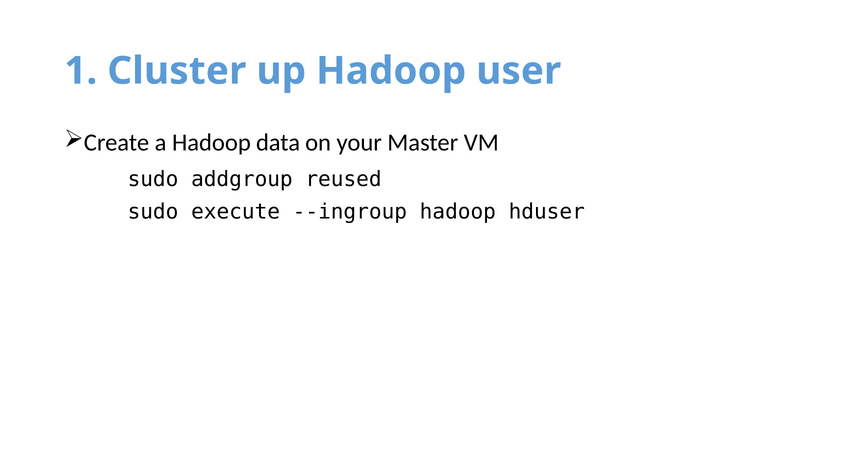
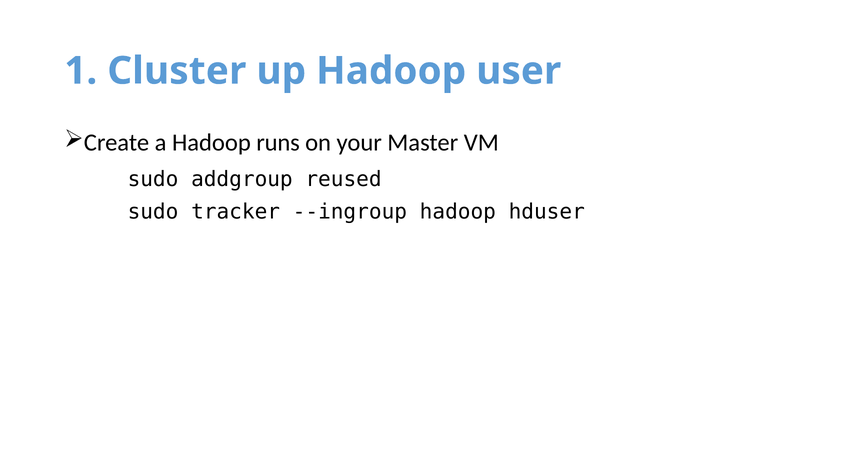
data: data -> runs
execute: execute -> tracker
